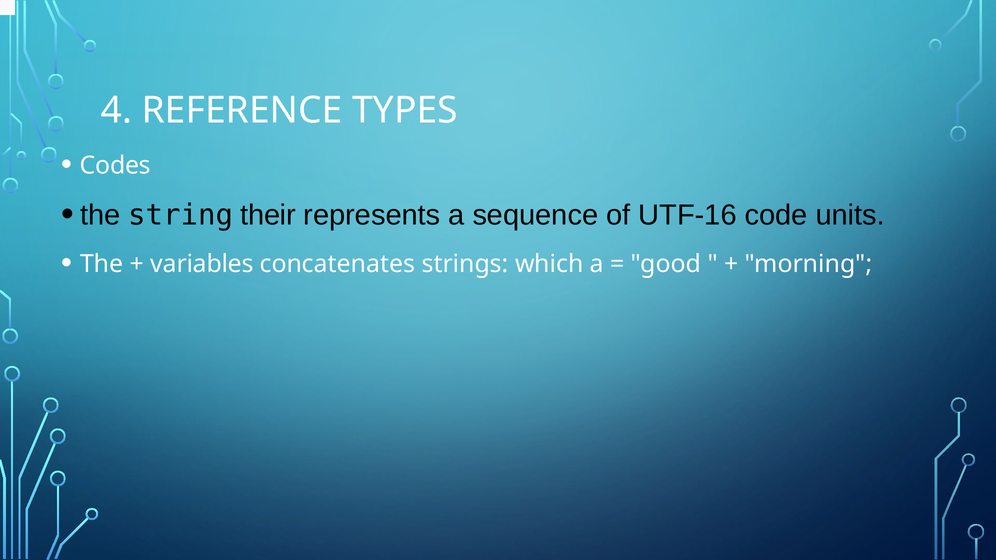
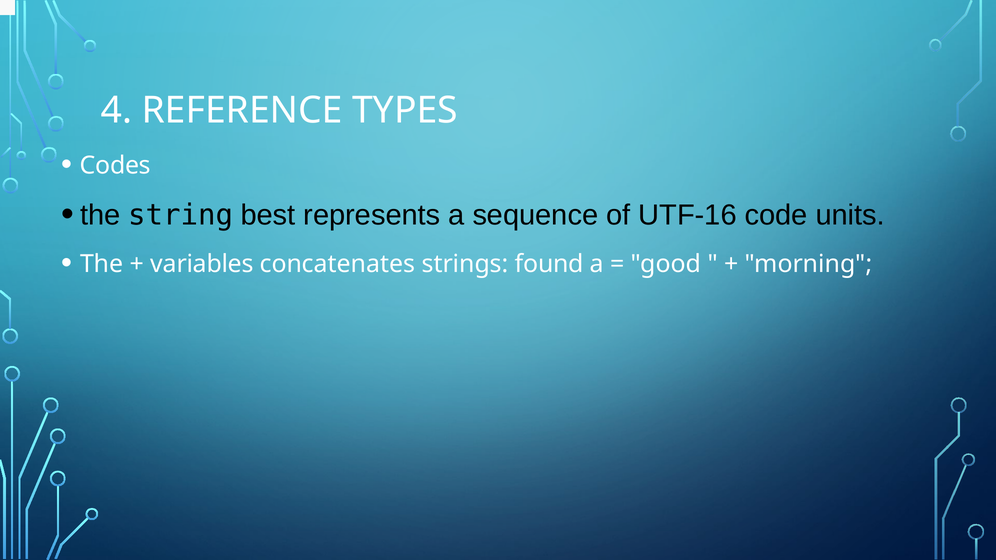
their: their -> best
which: which -> found
